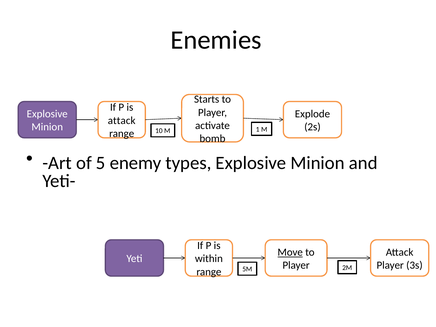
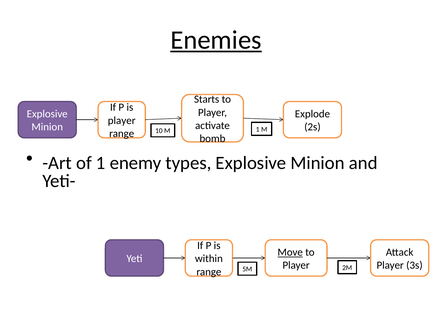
Enemies underline: none -> present
attack at (122, 120): attack -> player
of 5: 5 -> 1
